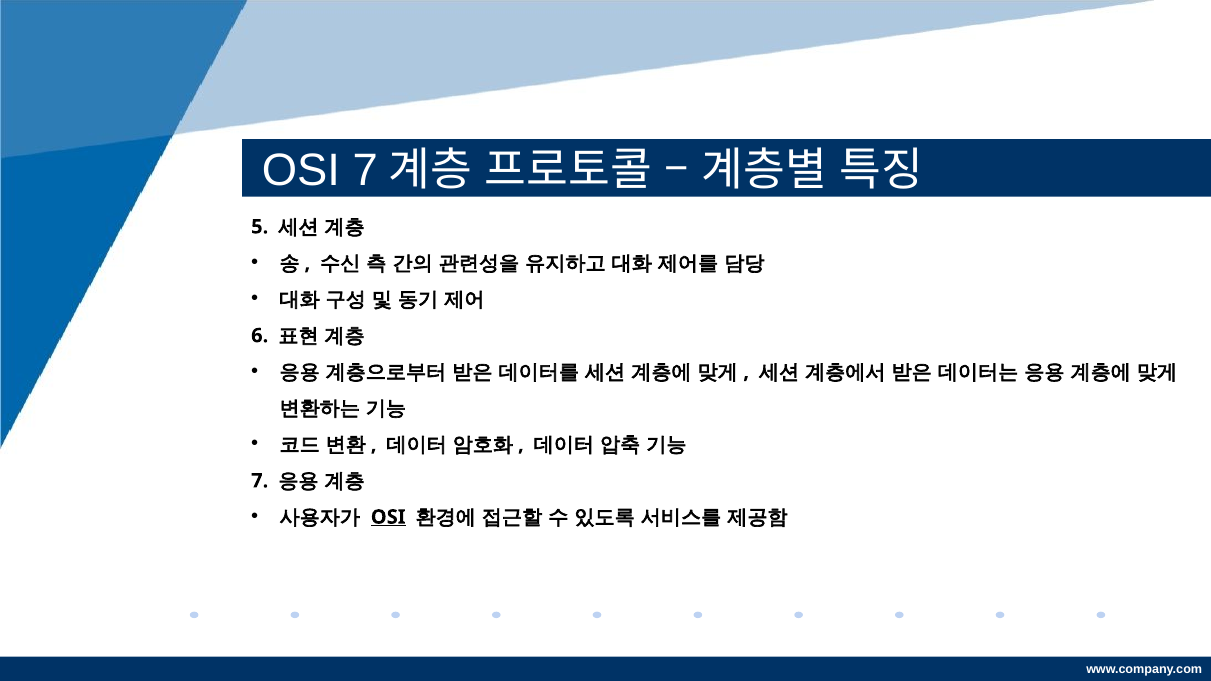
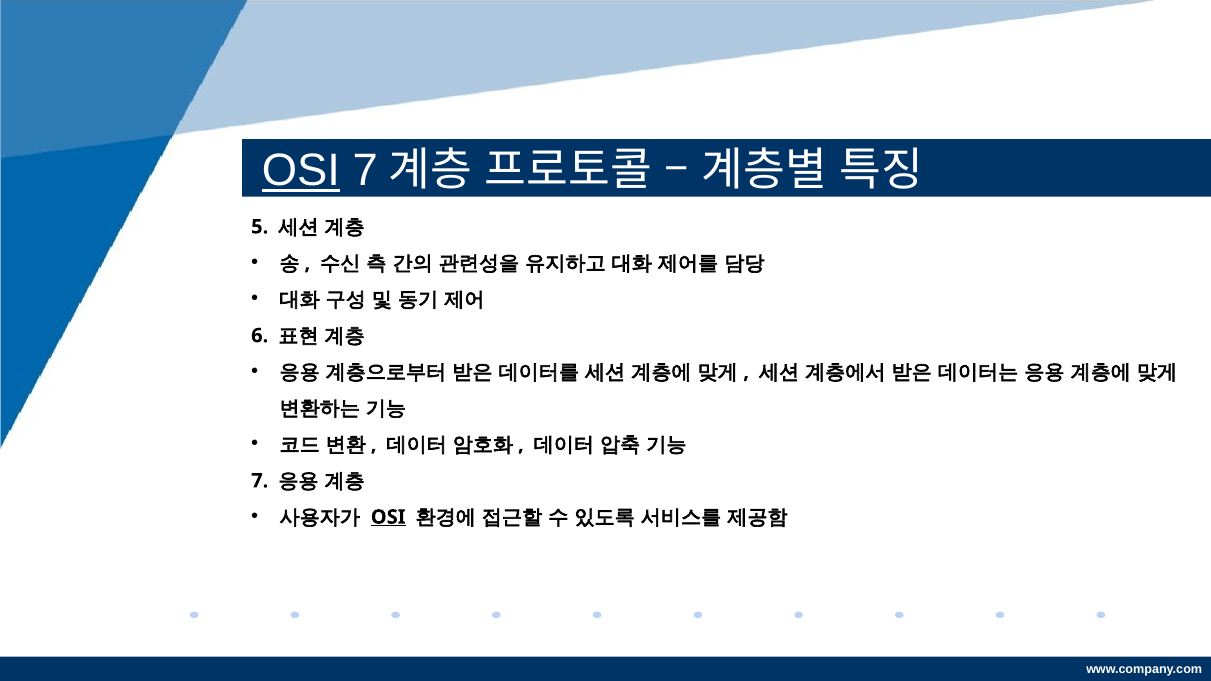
OSI at (301, 171) underline: none -> present
